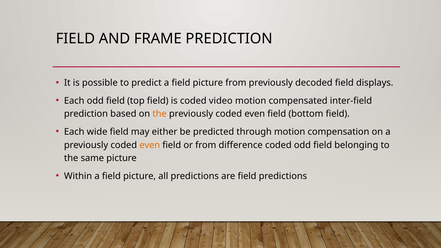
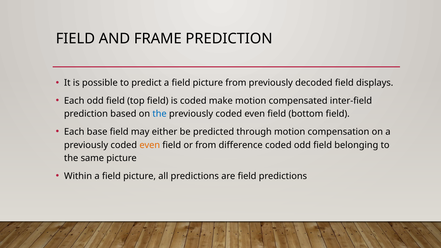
video: video -> make
the at (160, 114) colour: orange -> blue
wide: wide -> base
